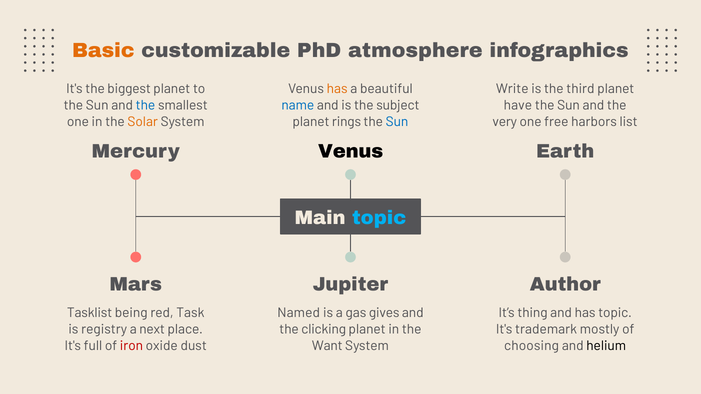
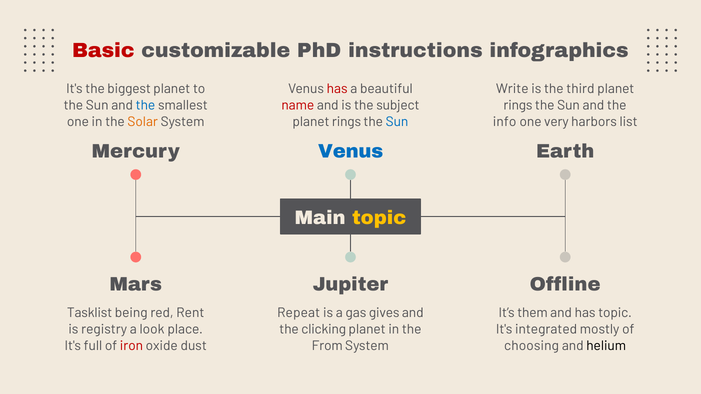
Basic colour: orange -> red
atmosphere: atmosphere -> instructions
has at (337, 89) colour: orange -> red
name colour: blue -> red
have at (518, 105): have -> rings
very: very -> info
free: free -> very
Venus at (351, 151) colour: black -> blue
topic at (379, 218) colour: light blue -> yellow
Author: Author -> Offline
Task: Task -> Rent
Named: Named -> Repeat
thing: thing -> them
next: next -> look
trademark: trademark -> integrated
Want: Want -> From
